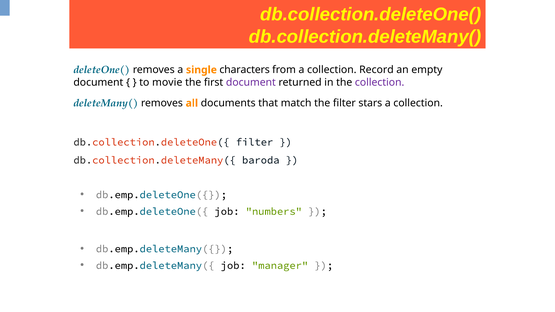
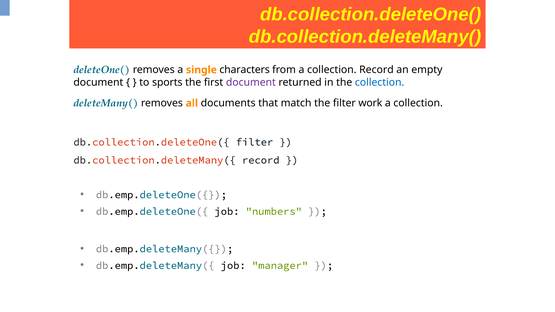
movie: movie -> sports
collection at (380, 82) colour: purple -> blue
stars: stars -> work
db.collection.deleteMany({ baroda: baroda -> record
